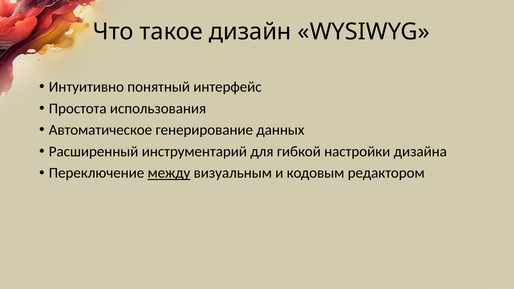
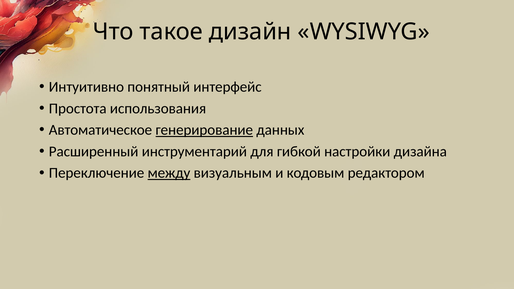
генерирование underline: none -> present
